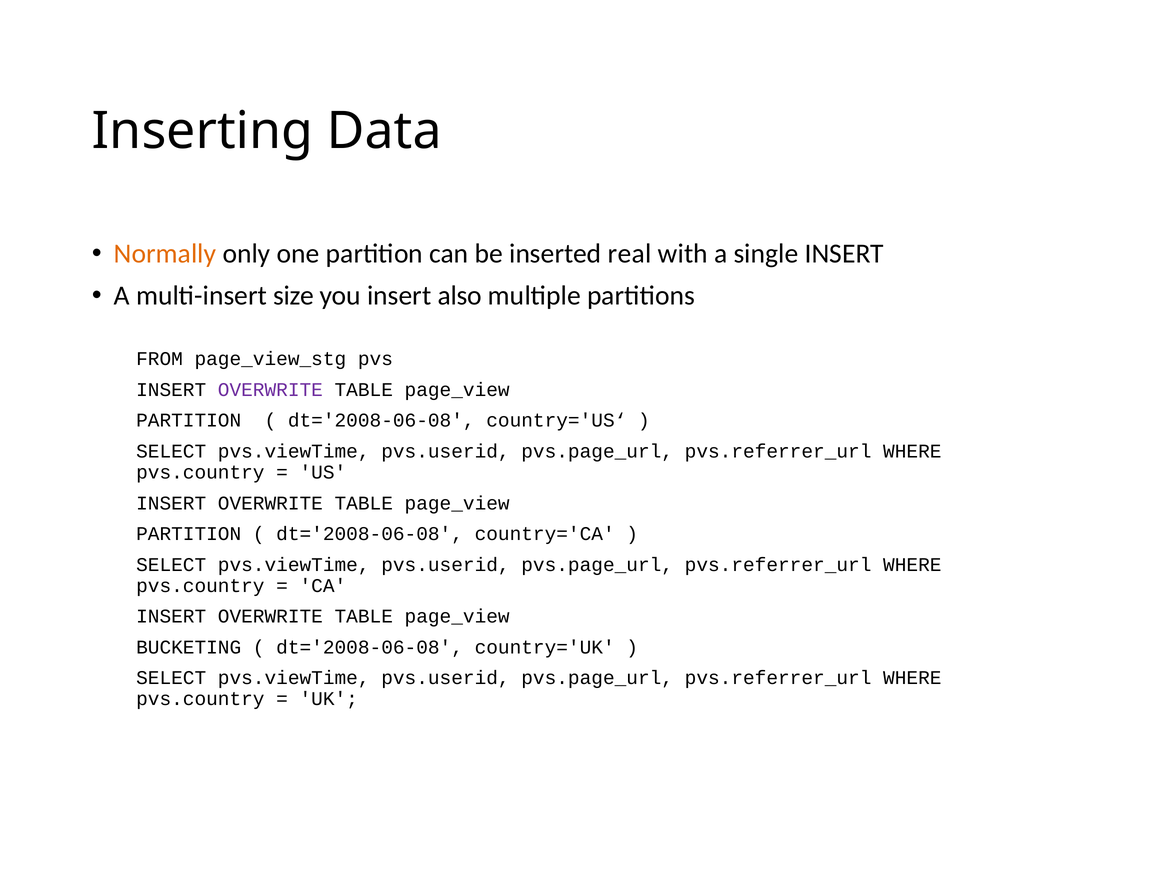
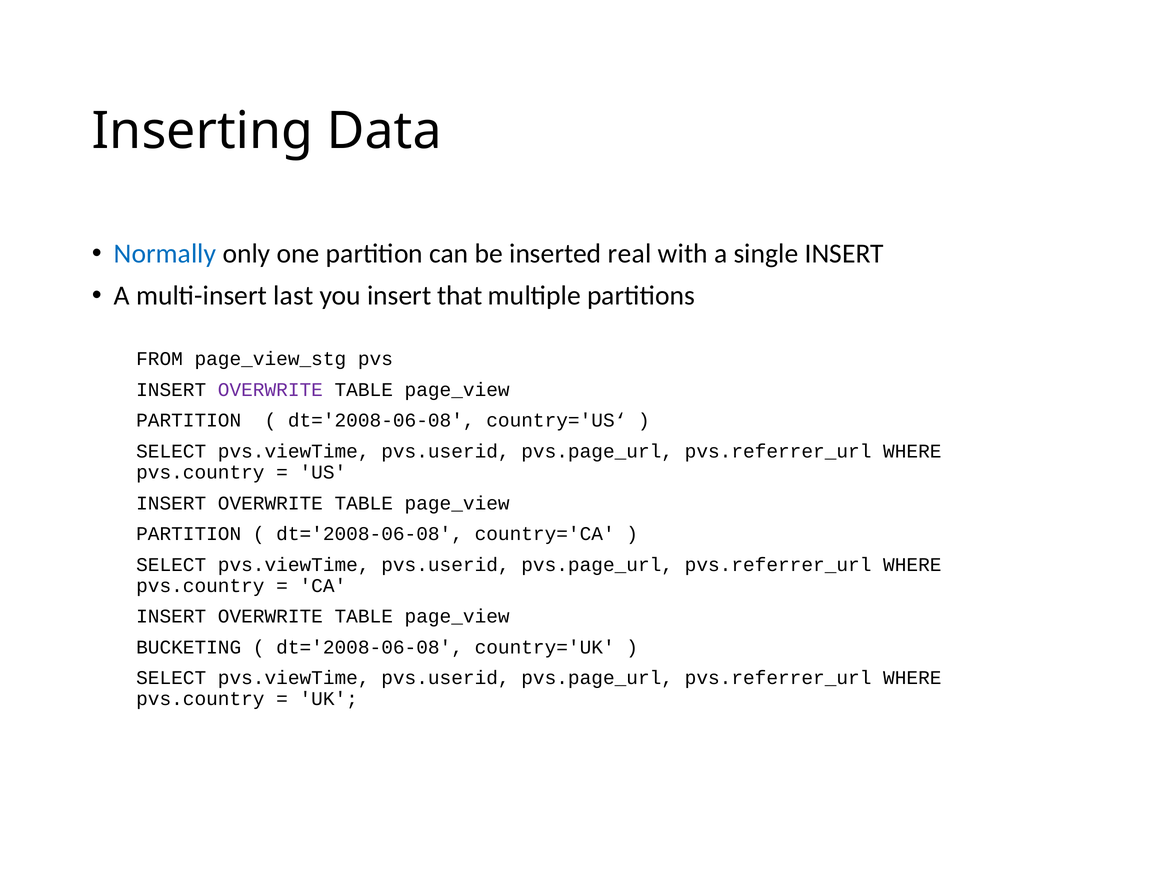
Normally colour: orange -> blue
size: size -> last
also: also -> that
